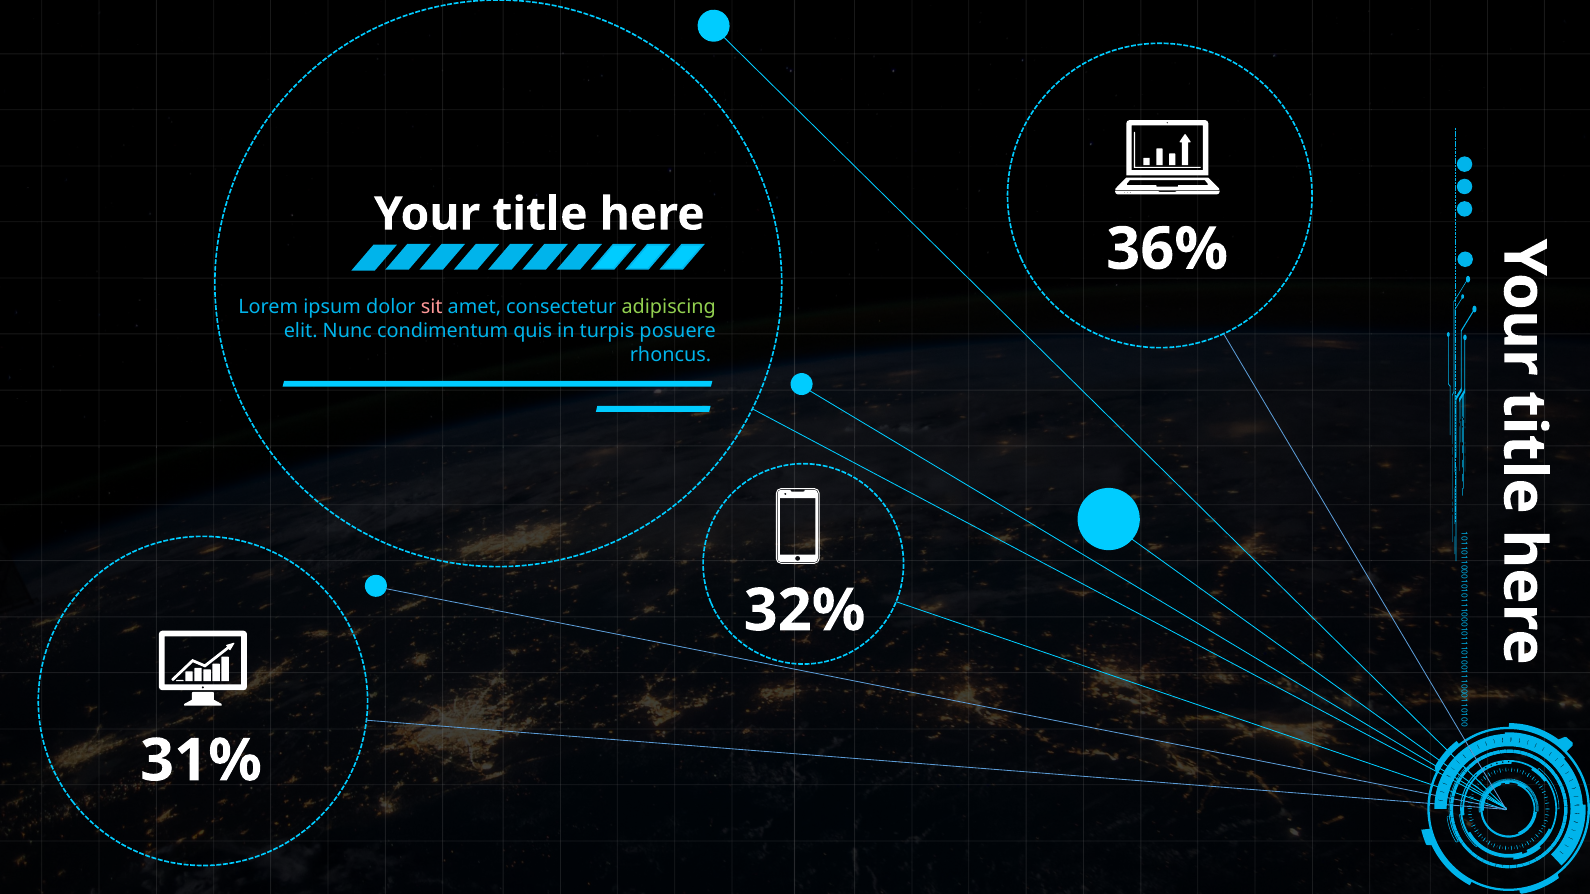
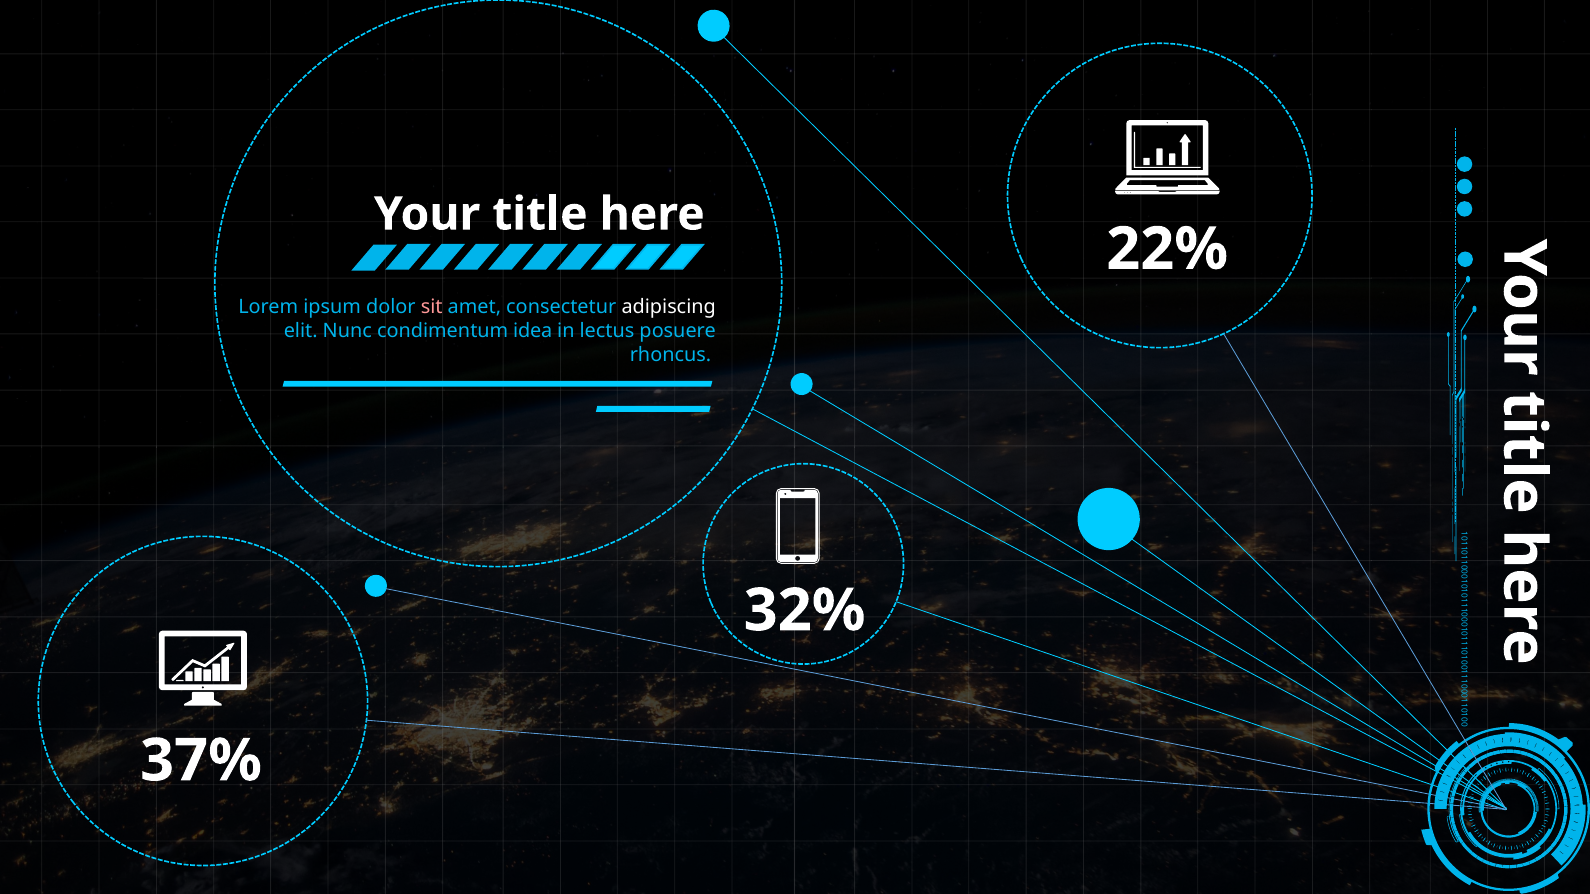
36%: 36% -> 22%
adipiscing colour: light green -> white
quis: quis -> idea
turpis: turpis -> lectus
31%: 31% -> 37%
